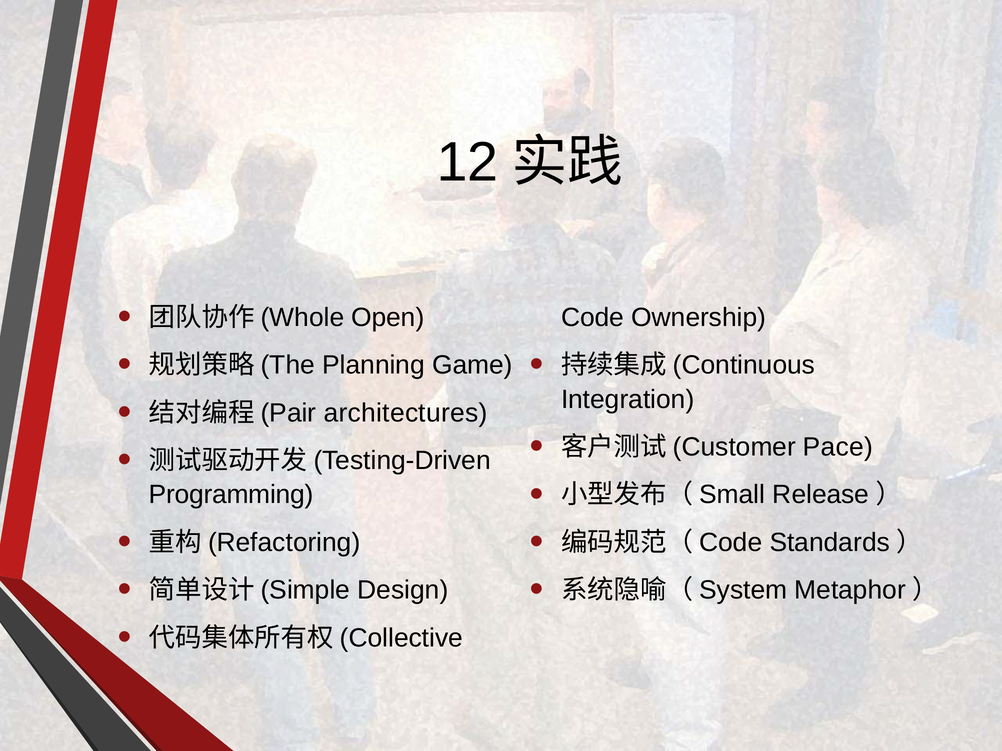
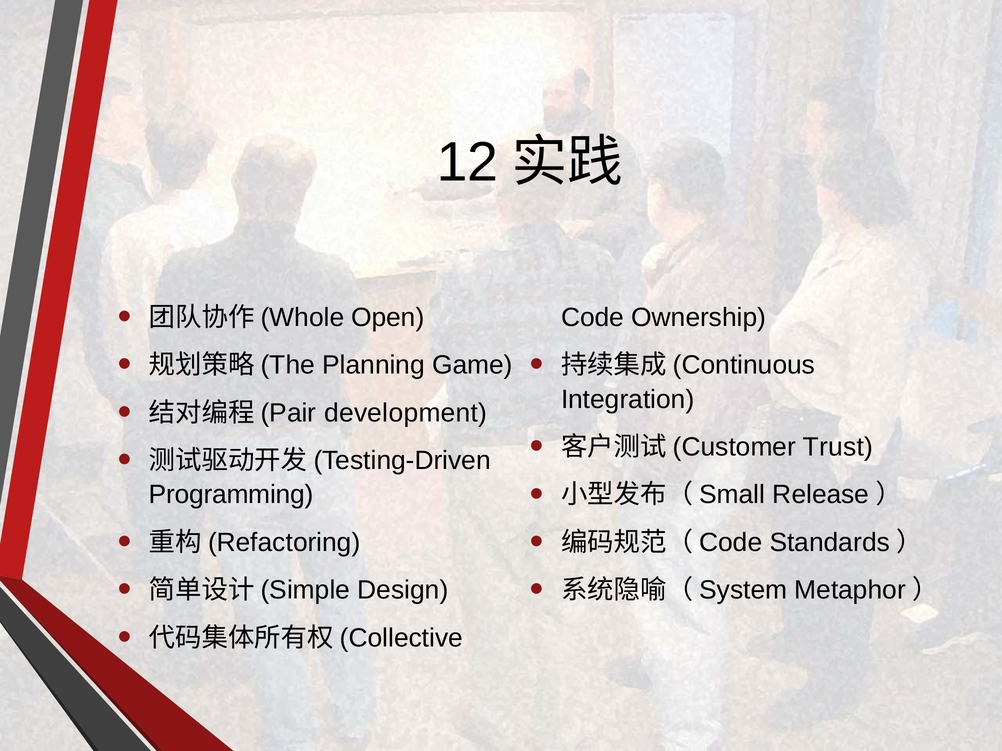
architectures: architectures -> development
Pace: Pace -> Trust
